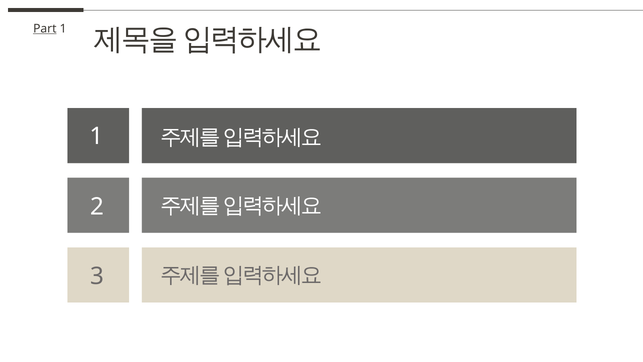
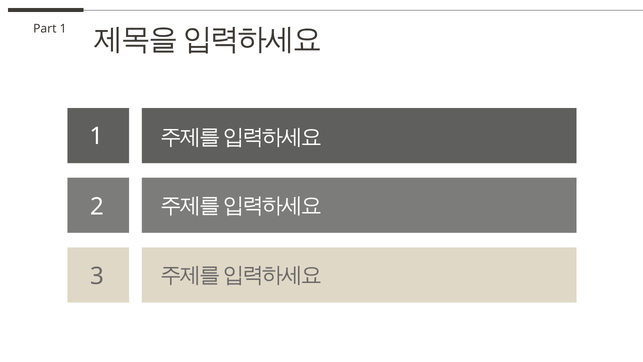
Part underline: present -> none
